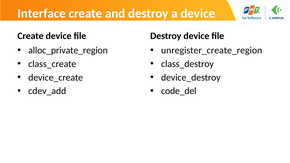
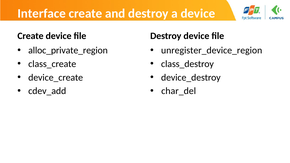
unregister_create_region: unregister_create_region -> unregister_device_region
code_del: code_del -> char_del
